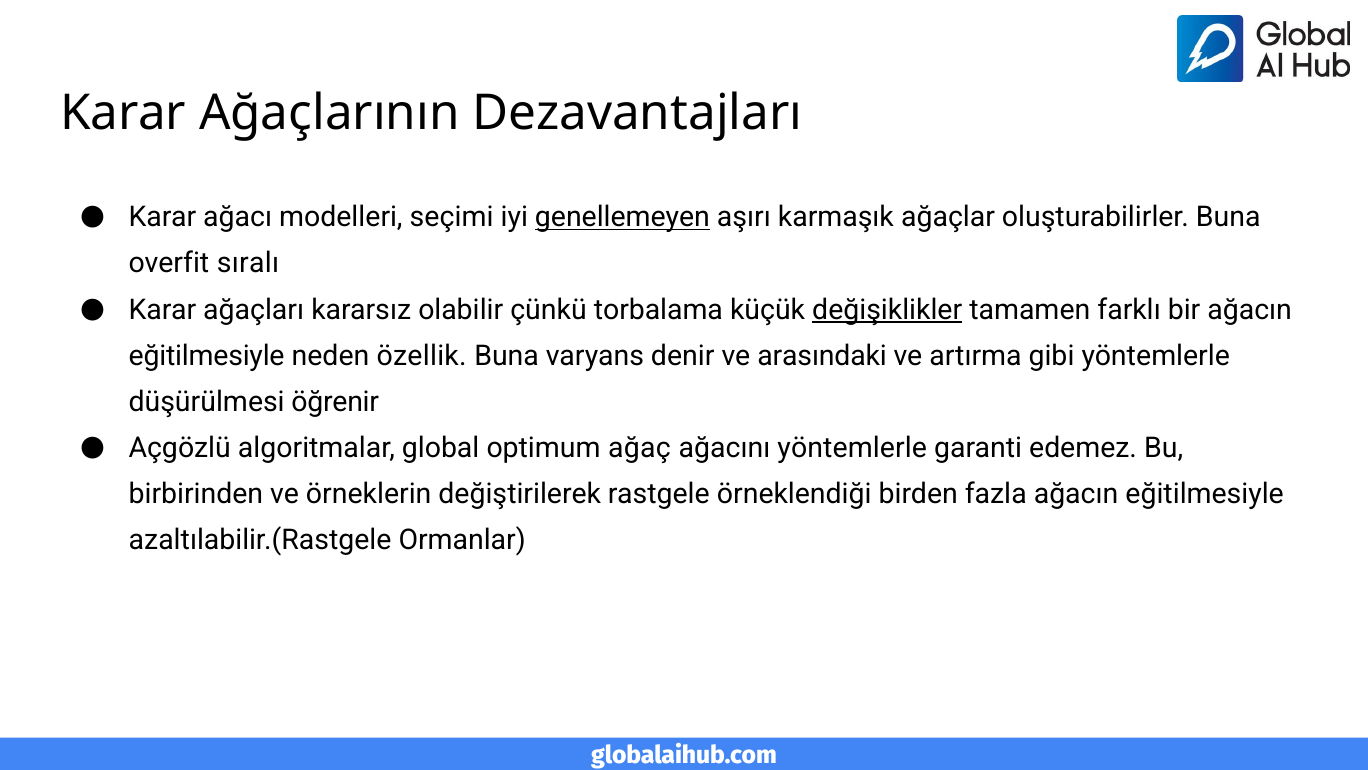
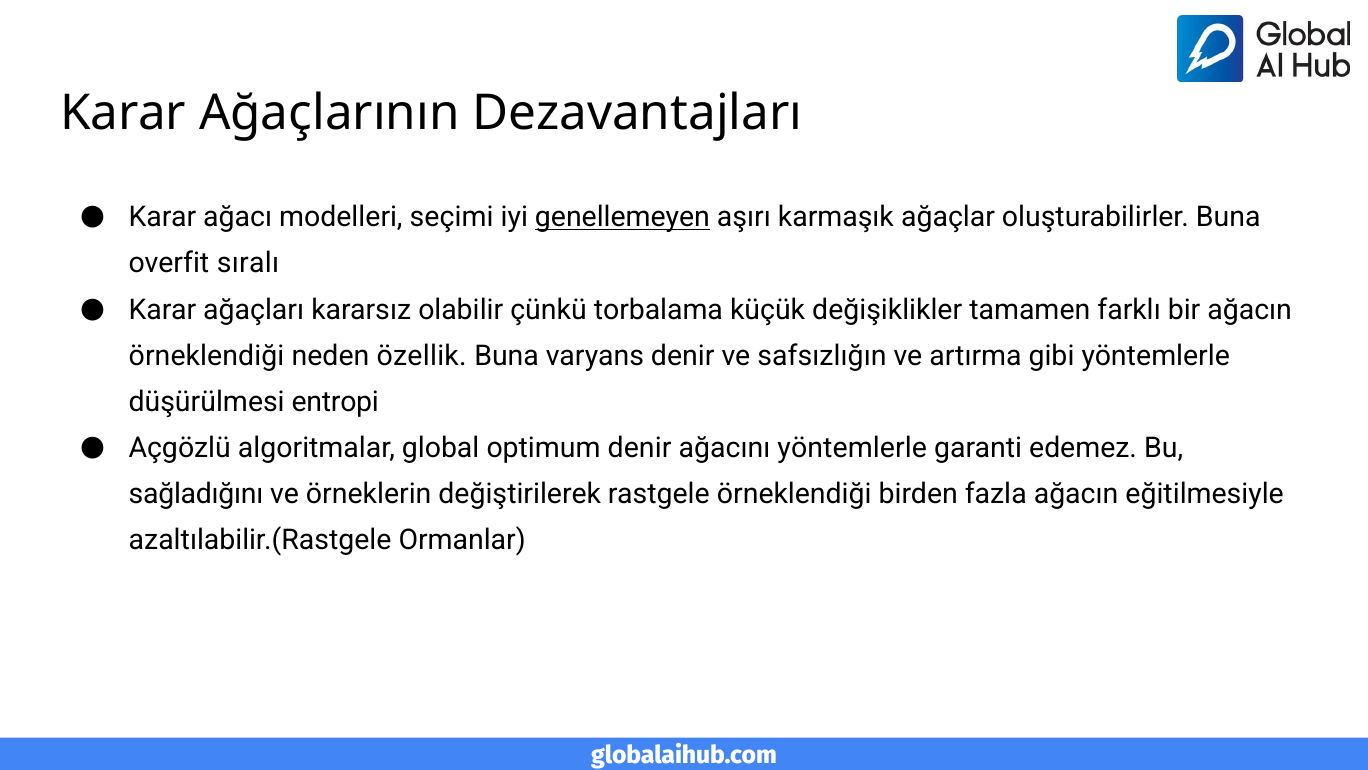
değişiklikler underline: present -> none
eğitilmesiyle at (207, 356): eğitilmesiyle -> örneklendiği
arasındaki: arasındaki -> safsızlığın
öğrenir: öğrenir -> entropi
optimum ağaç: ağaç -> denir
birbirinden: birbirinden -> sağladığını
